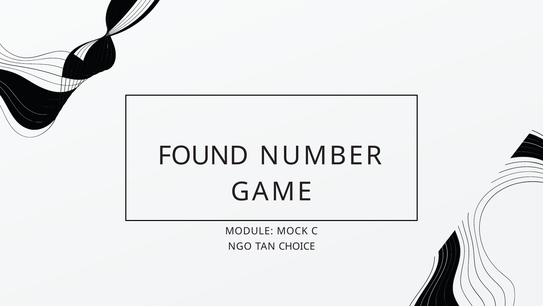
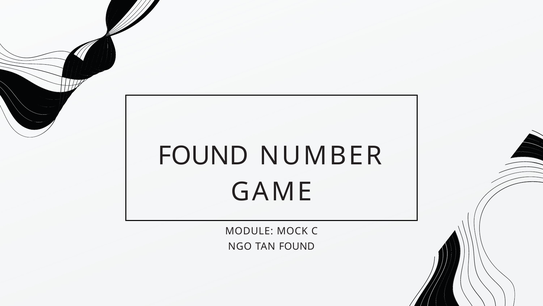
TAN CHOICE: CHOICE -> FOUND
